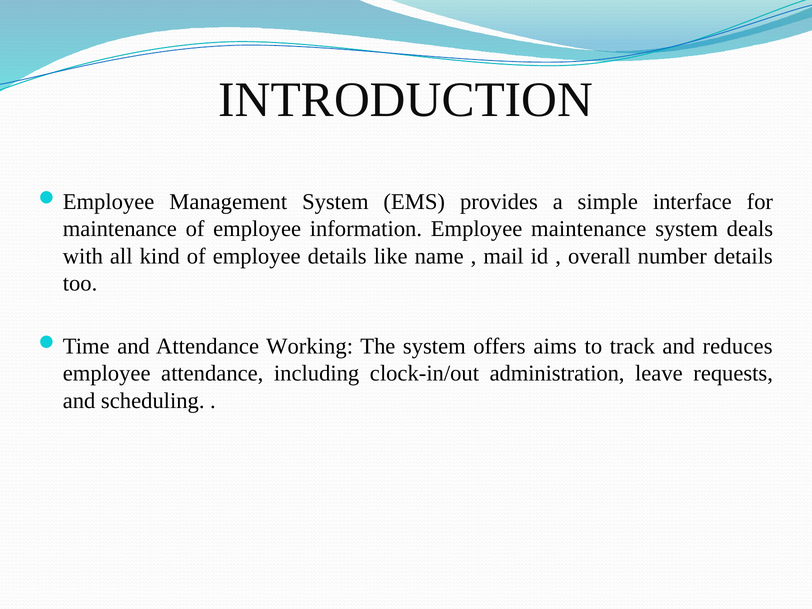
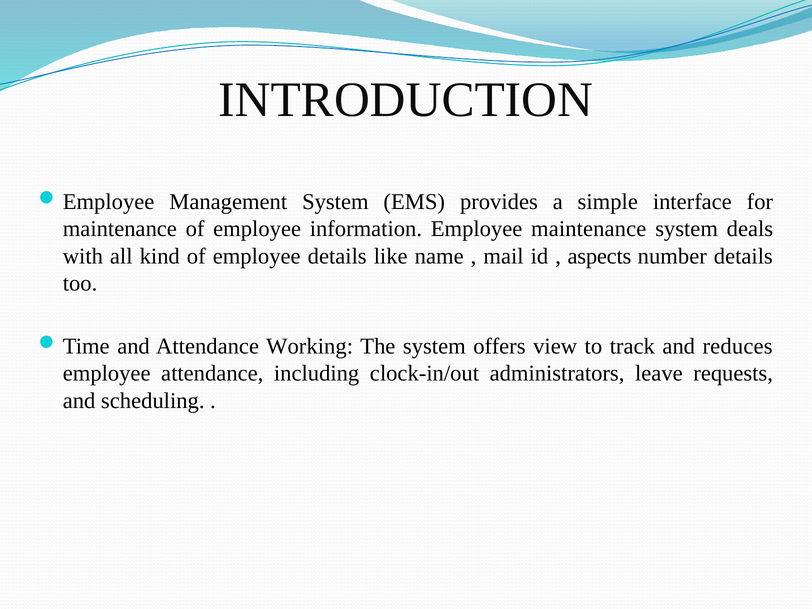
overall: overall -> aspects
aims: aims -> view
administration: administration -> administrators
